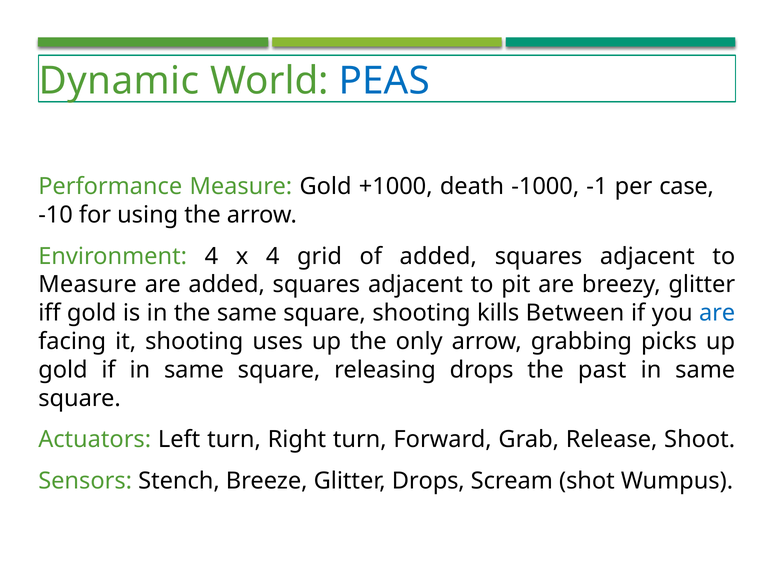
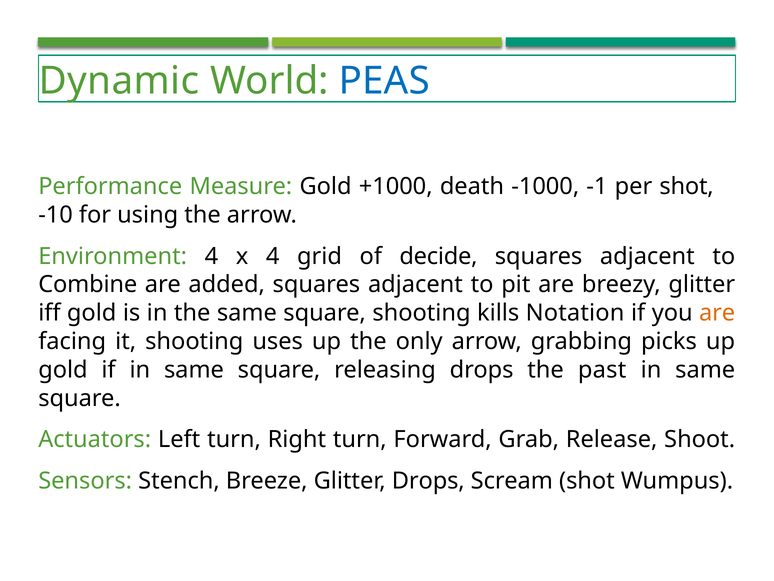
per case: case -> shot
of added: added -> decide
Measure at (88, 284): Measure -> Combine
Between: Between -> Notation
are at (717, 313) colour: blue -> orange
